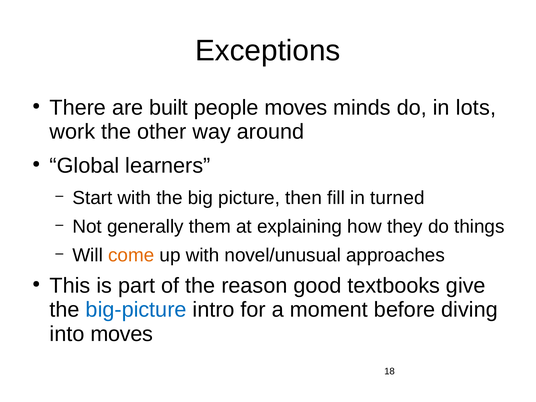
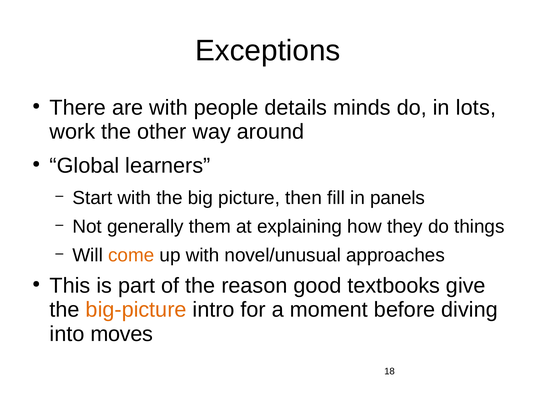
are built: built -> with
people moves: moves -> details
turned: turned -> panels
big-picture colour: blue -> orange
